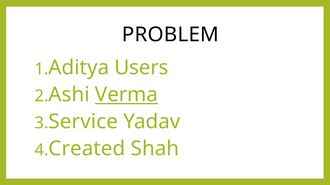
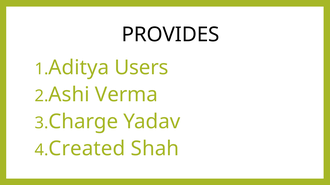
PROBLEM: PROBLEM -> PROVIDES
Verma underline: present -> none
Service: Service -> Charge
